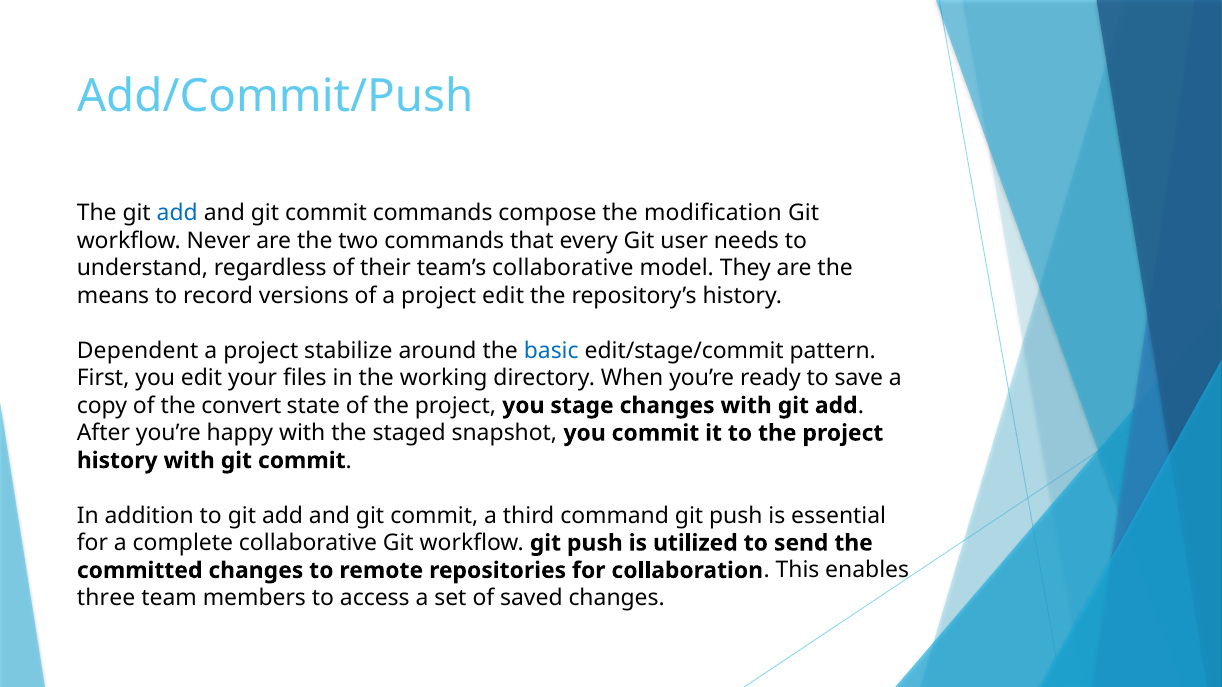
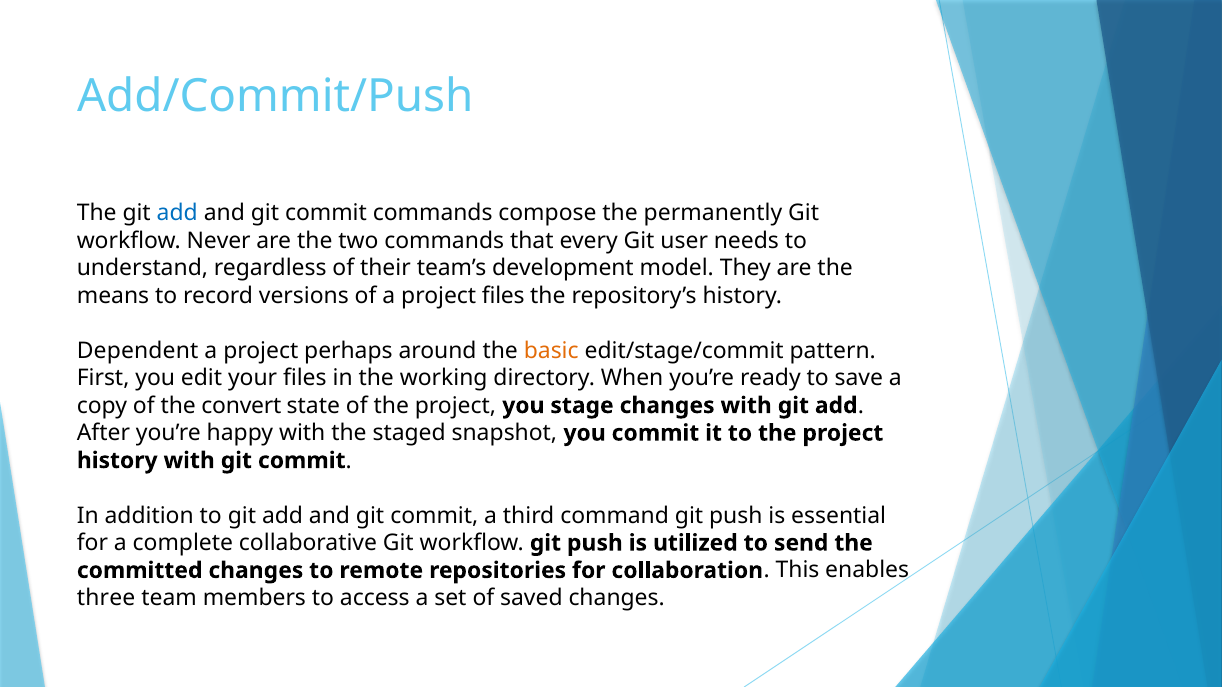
modification: modification -> permanently
team’s collaborative: collaborative -> development
project edit: edit -> files
stabilize: stabilize -> perhaps
basic colour: blue -> orange
